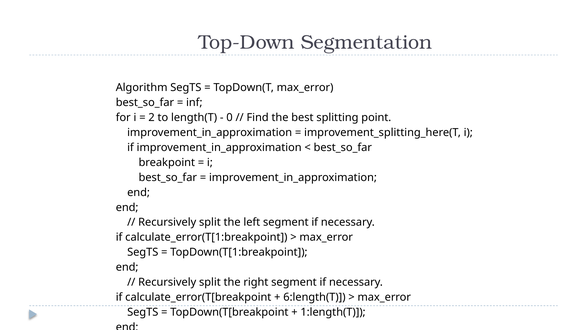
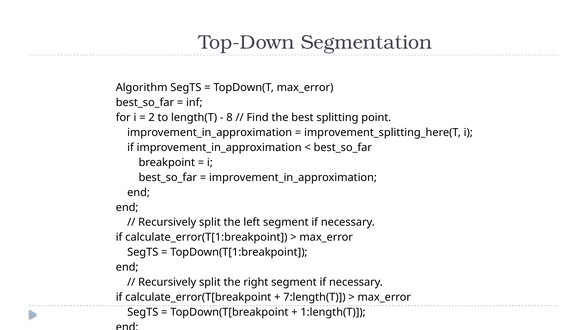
0: 0 -> 8
6:length(T: 6:length(T -> 7:length(T
